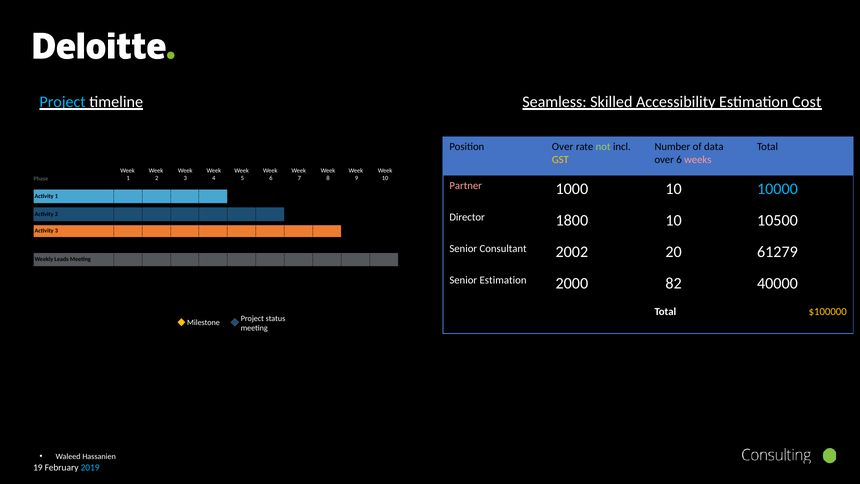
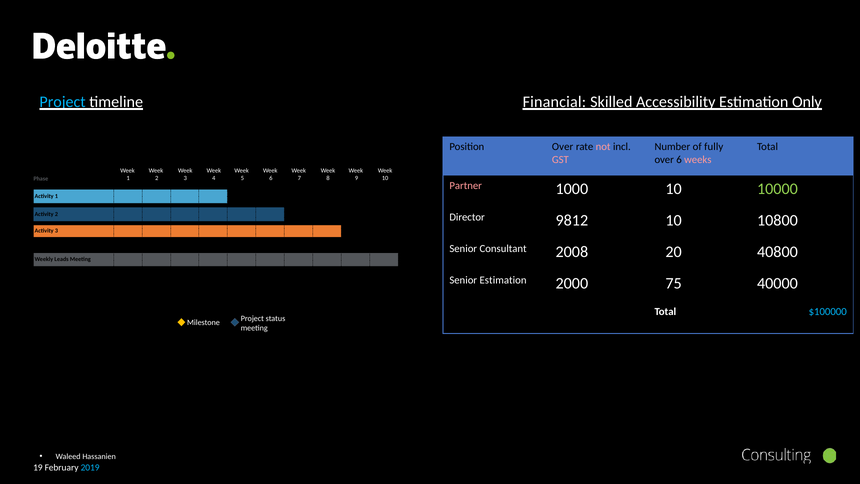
Seamless: Seamless -> Financial
Cost: Cost -> Only
not colour: light green -> pink
data: data -> fully
GST colour: yellow -> pink
10000 colour: light blue -> light green
1800: 1800 -> 9812
10500: 10500 -> 10800
2002: 2002 -> 2008
61279: 61279 -> 40800
82: 82 -> 75
$100000 colour: yellow -> light blue
